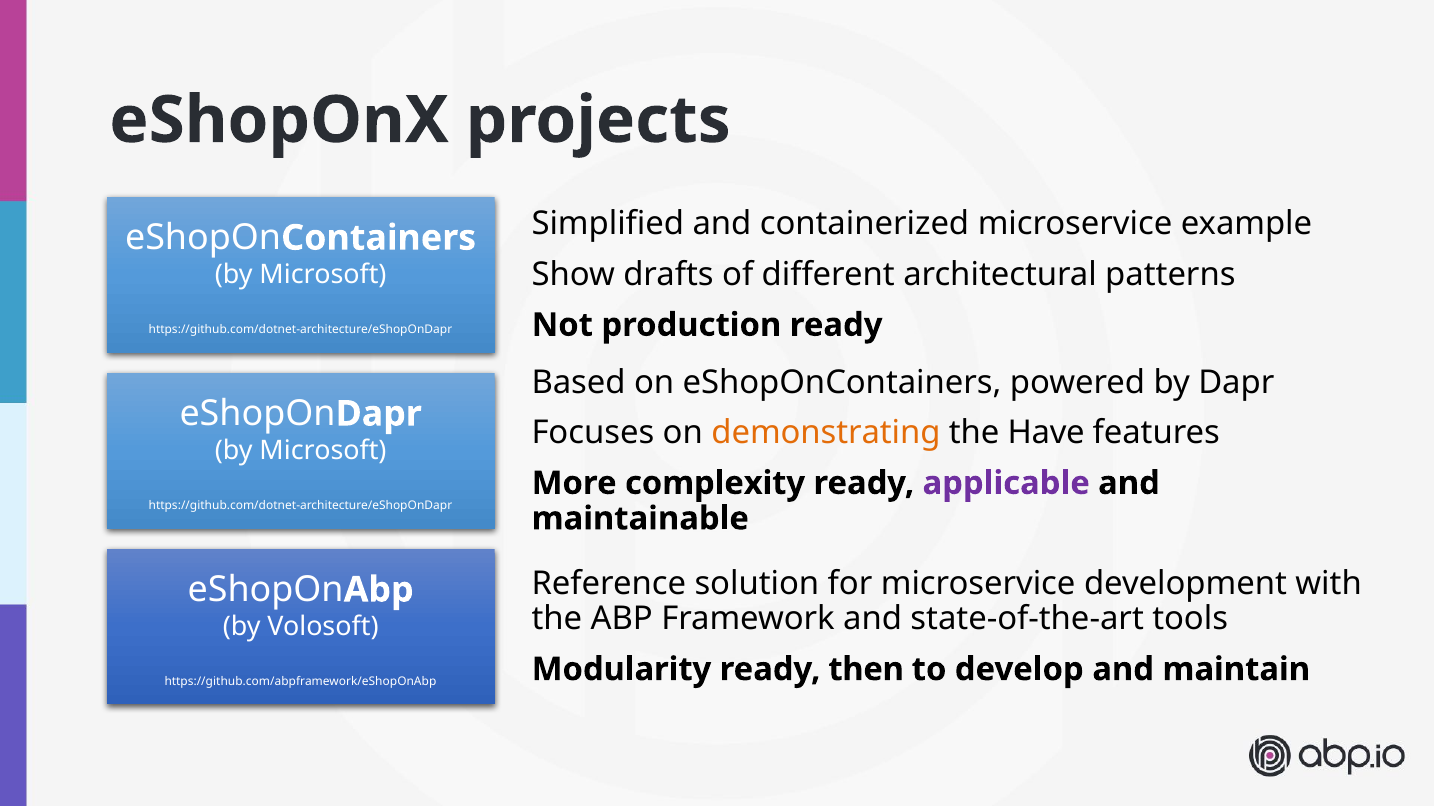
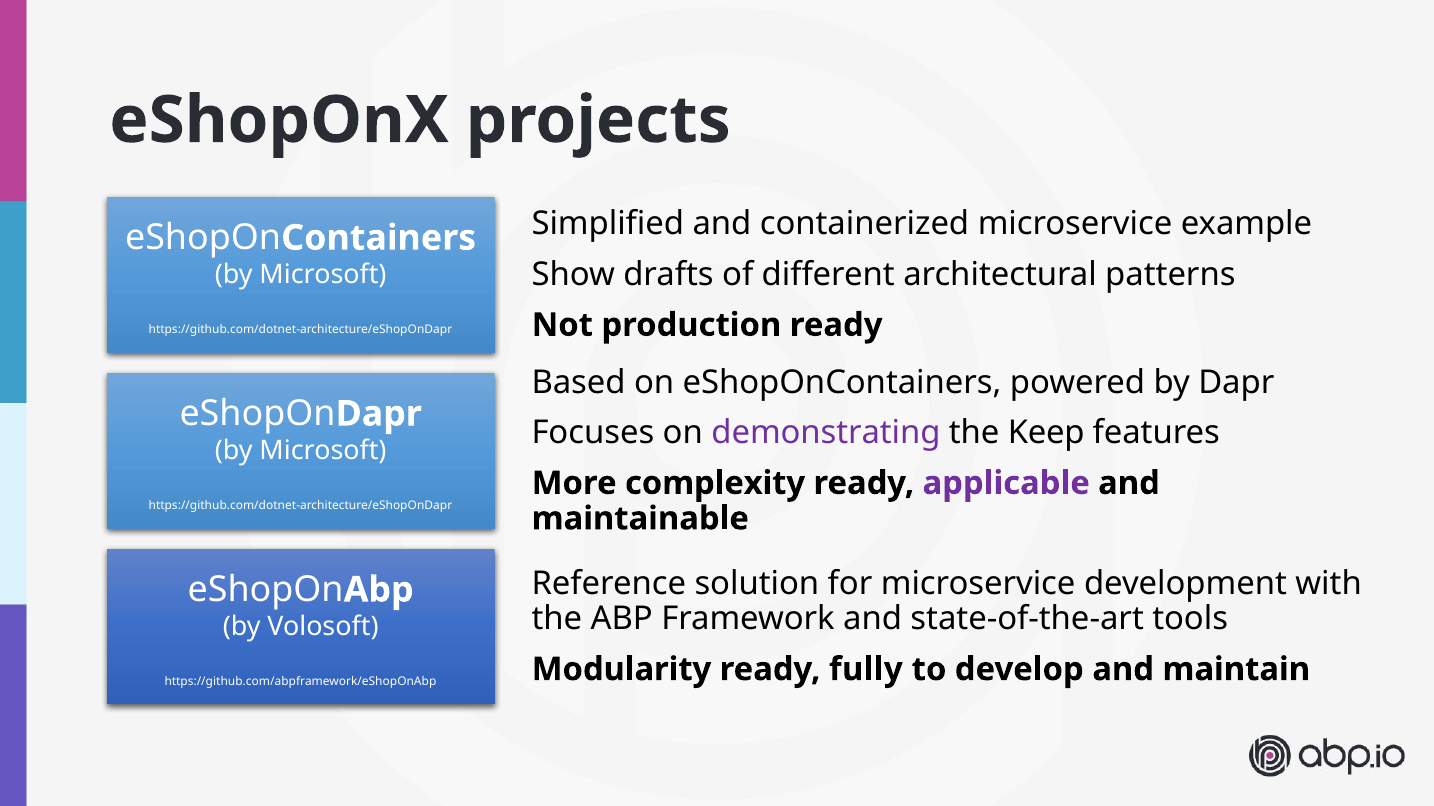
demonstrating colour: orange -> purple
Have: Have -> Keep
then: then -> fully
